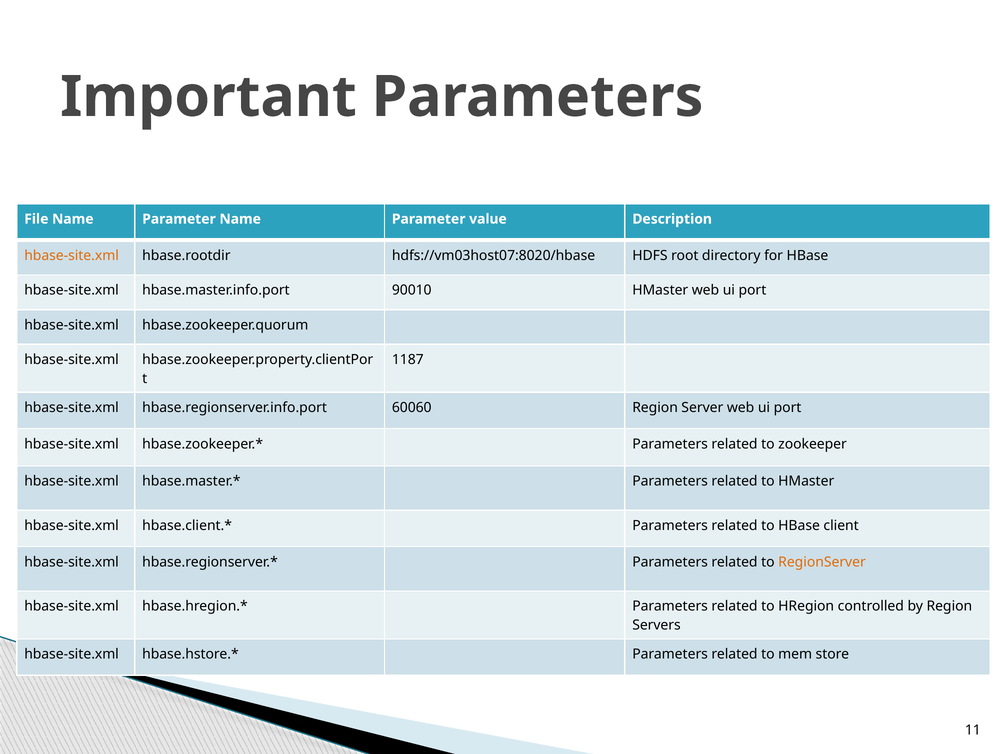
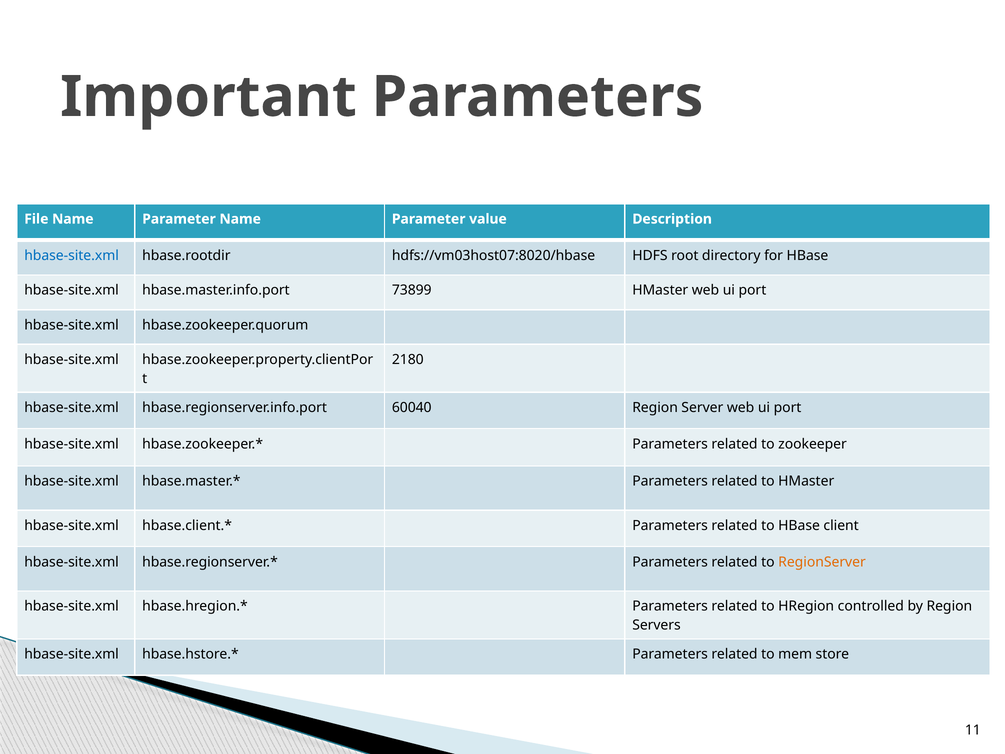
hbase-site.xml at (72, 255) colour: orange -> blue
90010: 90010 -> 73899
1187: 1187 -> 2180
60060: 60060 -> 60040
